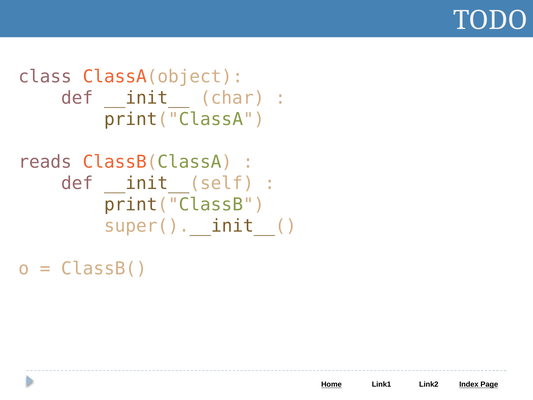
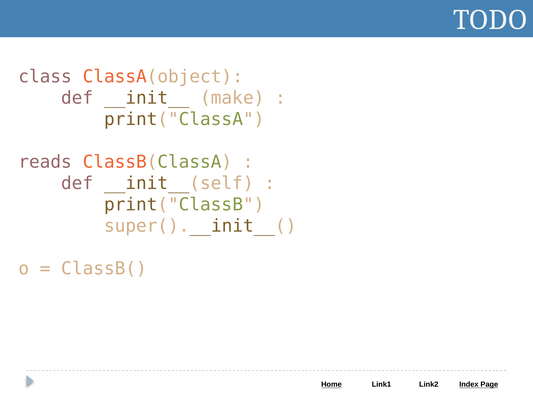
char: char -> make
